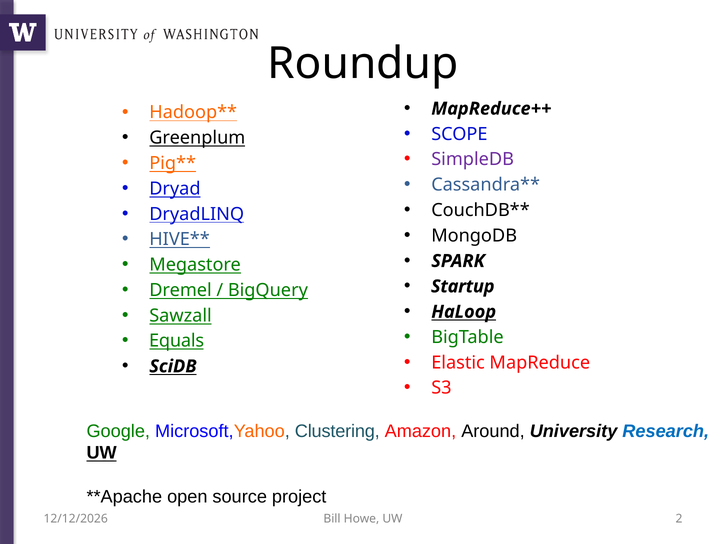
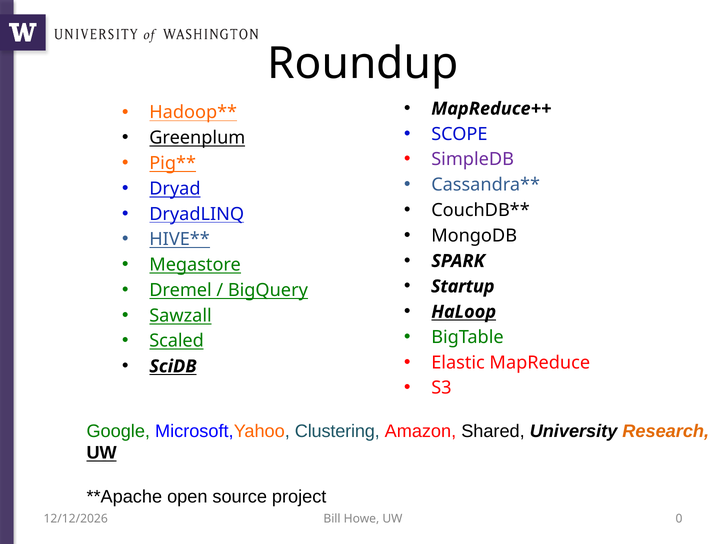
Equals: Equals -> Scaled
Around: Around -> Shared
Research colour: blue -> orange
2: 2 -> 0
